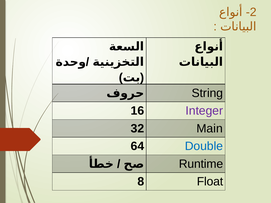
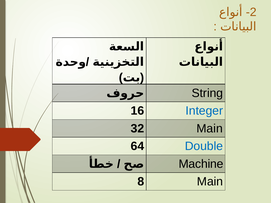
Integer colour: purple -> blue
Runtime: Runtime -> Machine
8 Float: Float -> Main
